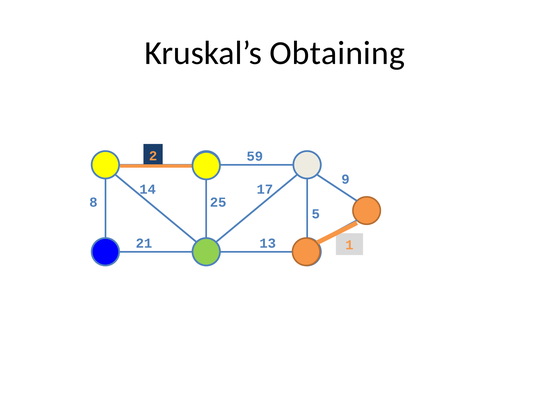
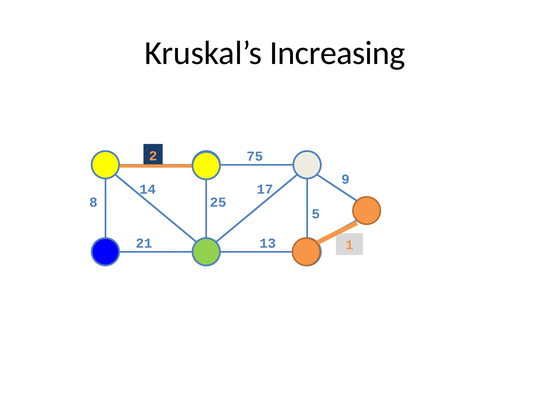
Obtaining: Obtaining -> Increasing
59: 59 -> 75
